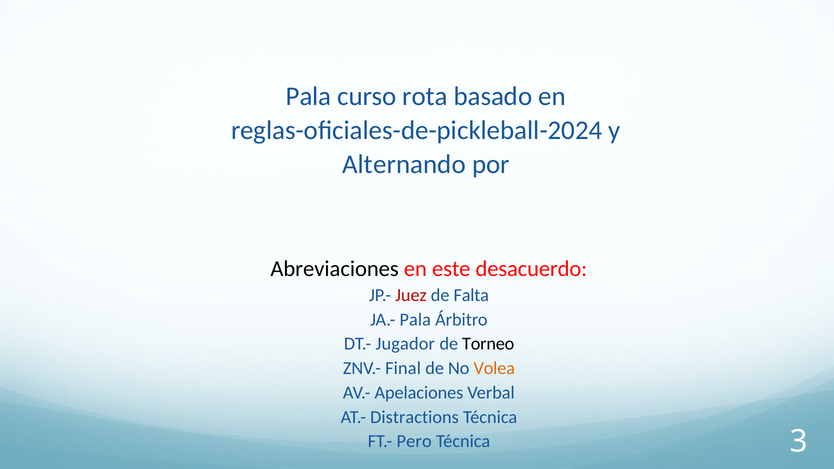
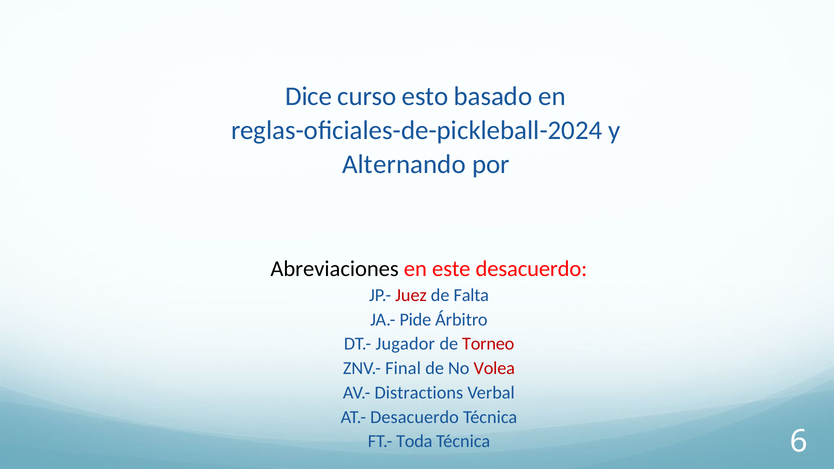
Pala at (309, 97): Pala -> Dice
rota: rota -> esto
JA.- Pala: Pala -> Pide
Torneo colour: black -> red
Volea colour: orange -> red
Apelaciones: Apelaciones -> Distractions
AT.- Distractions: Distractions -> Desacuerdo
Pero: Pero -> Toda
3: 3 -> 6
